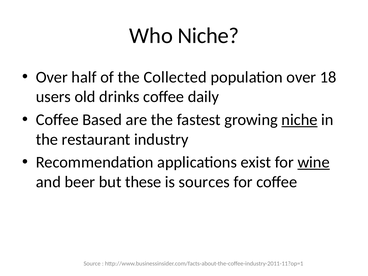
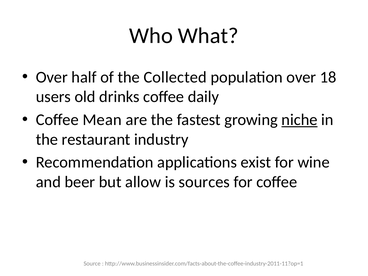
Who Niche: Niche -> What
Based: Based -> Mean
wine underline: present -> none
these: these -> allow
